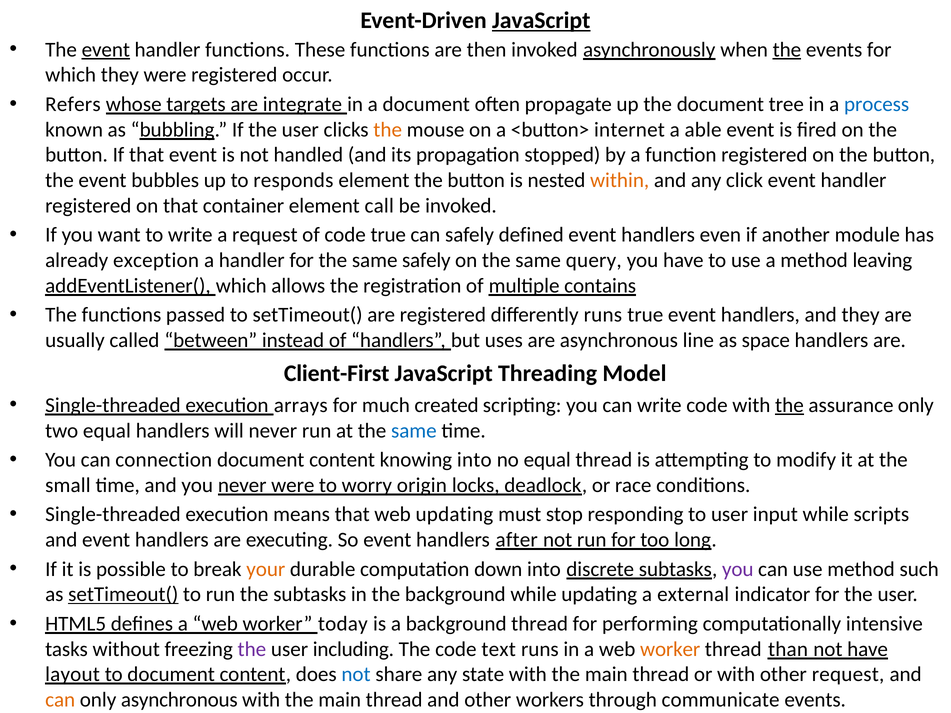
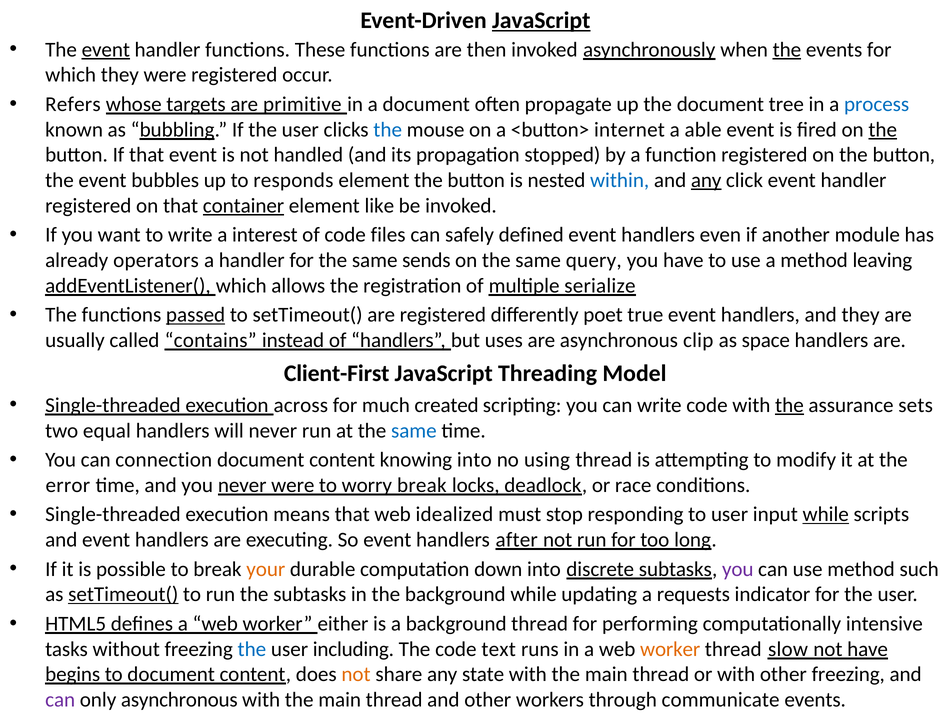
integrate: integrate -> primitive
the at (388, 130) colour: orange -> blue
the at (883, 130) underline: none -> present
within colour: orange -> blue
any at (706, 180) underline: none -> present
container underline: none -> present
call: call -> like
a request: request -> interest
code true: true -> files
exception: exception -> operators
same safely: safely -> sends
contains: contains -> serialize
passed underline: none -> present
differently runs: runs -> poet
between: between -> contains
line: line -> clip
arrays: arrays -> across
assurance only: only -> sets
no equal: equal -> using
small: small -> error
worry origin: origin -> break
web updating: updating -> idealized
while at (826, 515) underline: none -> present
external: external -> requests
today: today -> either
the at (252, 649) colour: purple -> blue
than: than -> slow
layout: layout -> begins
not at (356, 675) colour: blue -> orange
other request: request -> freezing
can at (60, 700) colour: orange -> purple
